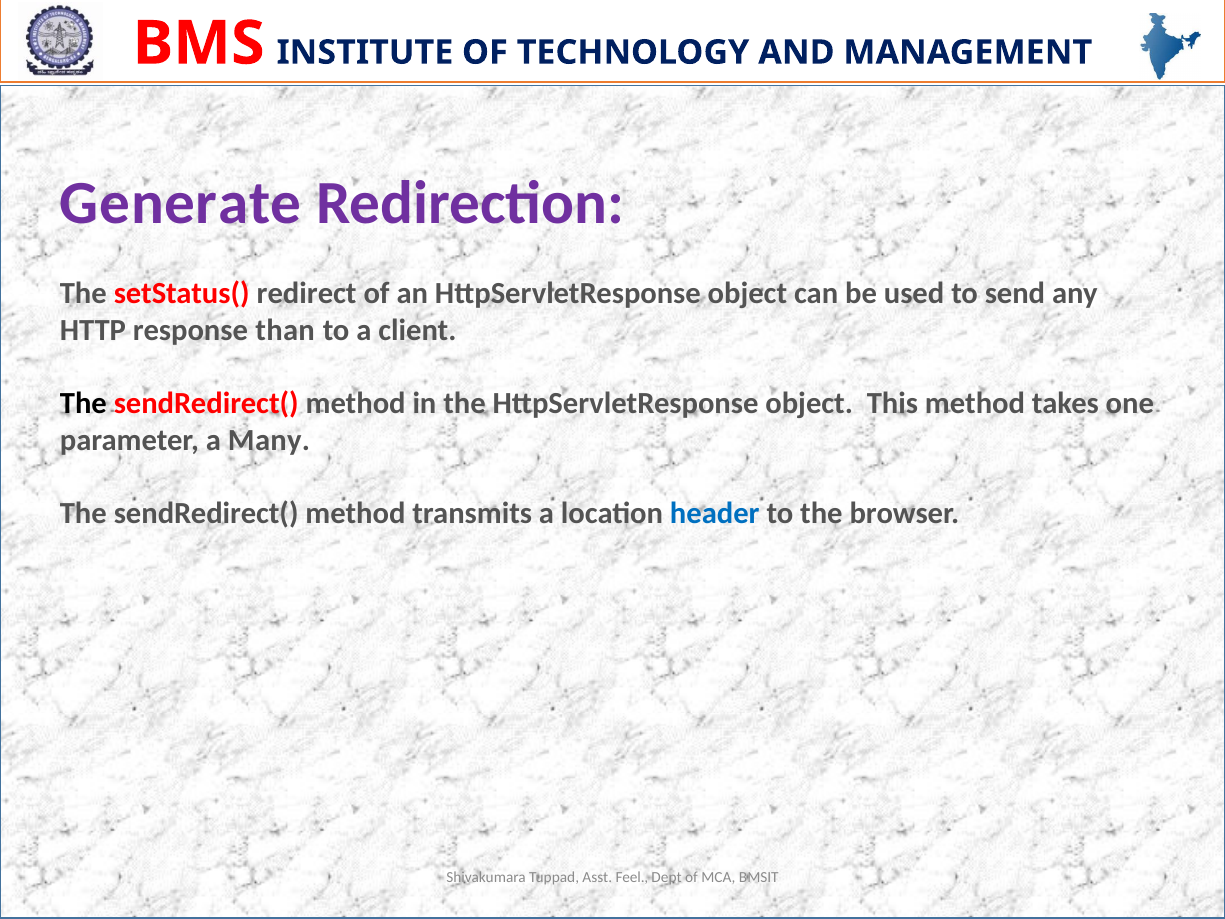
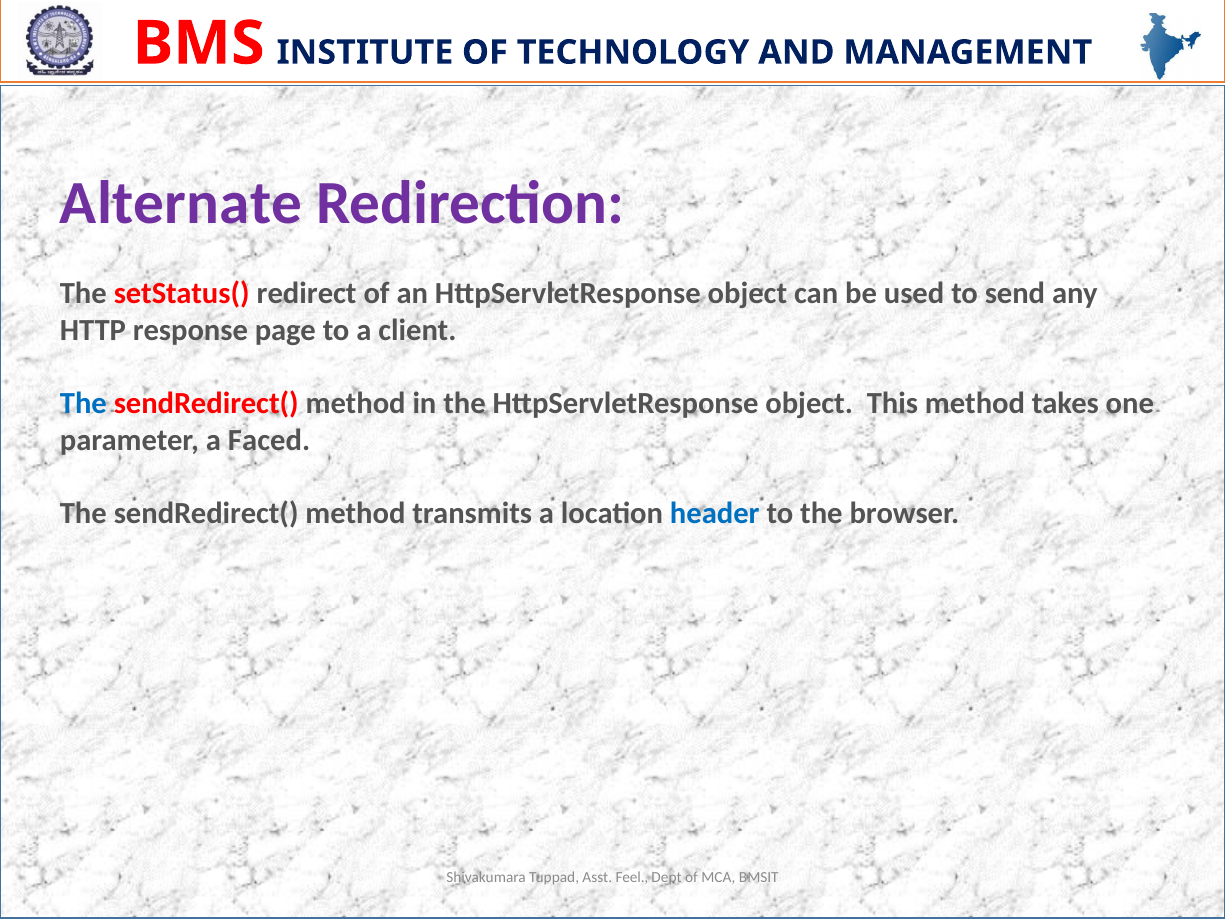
Generate: Generate -> Alternate
than: than -> page
The at (83, 403) colour: black -> blue
Many: Many -> Faced
